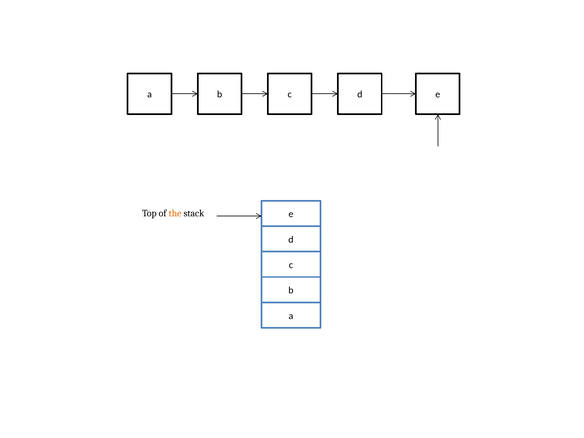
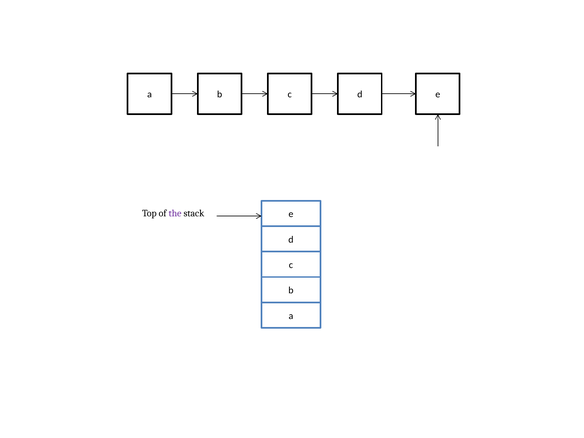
the colour: orange -> purple
